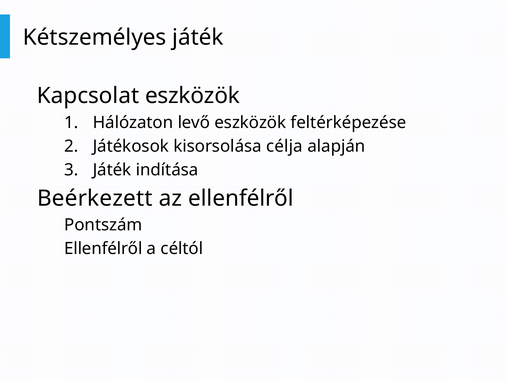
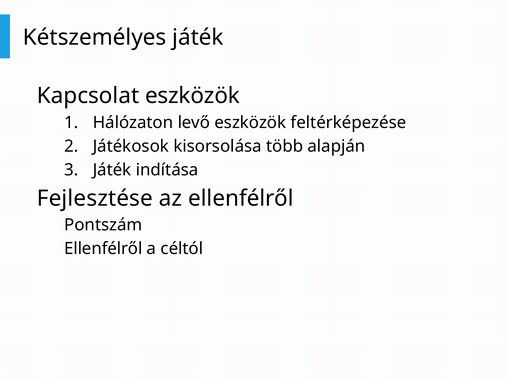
célja: célja -> több
Beérkezett: Beérkezett -> Fejlesztése
